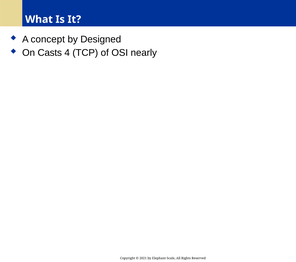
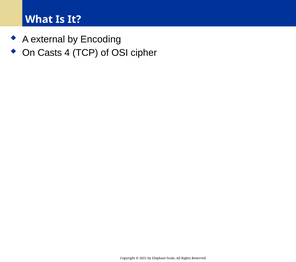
concept: concept -> external
Designed: Designed -> Encoding
nearly: nearly -> cipher
